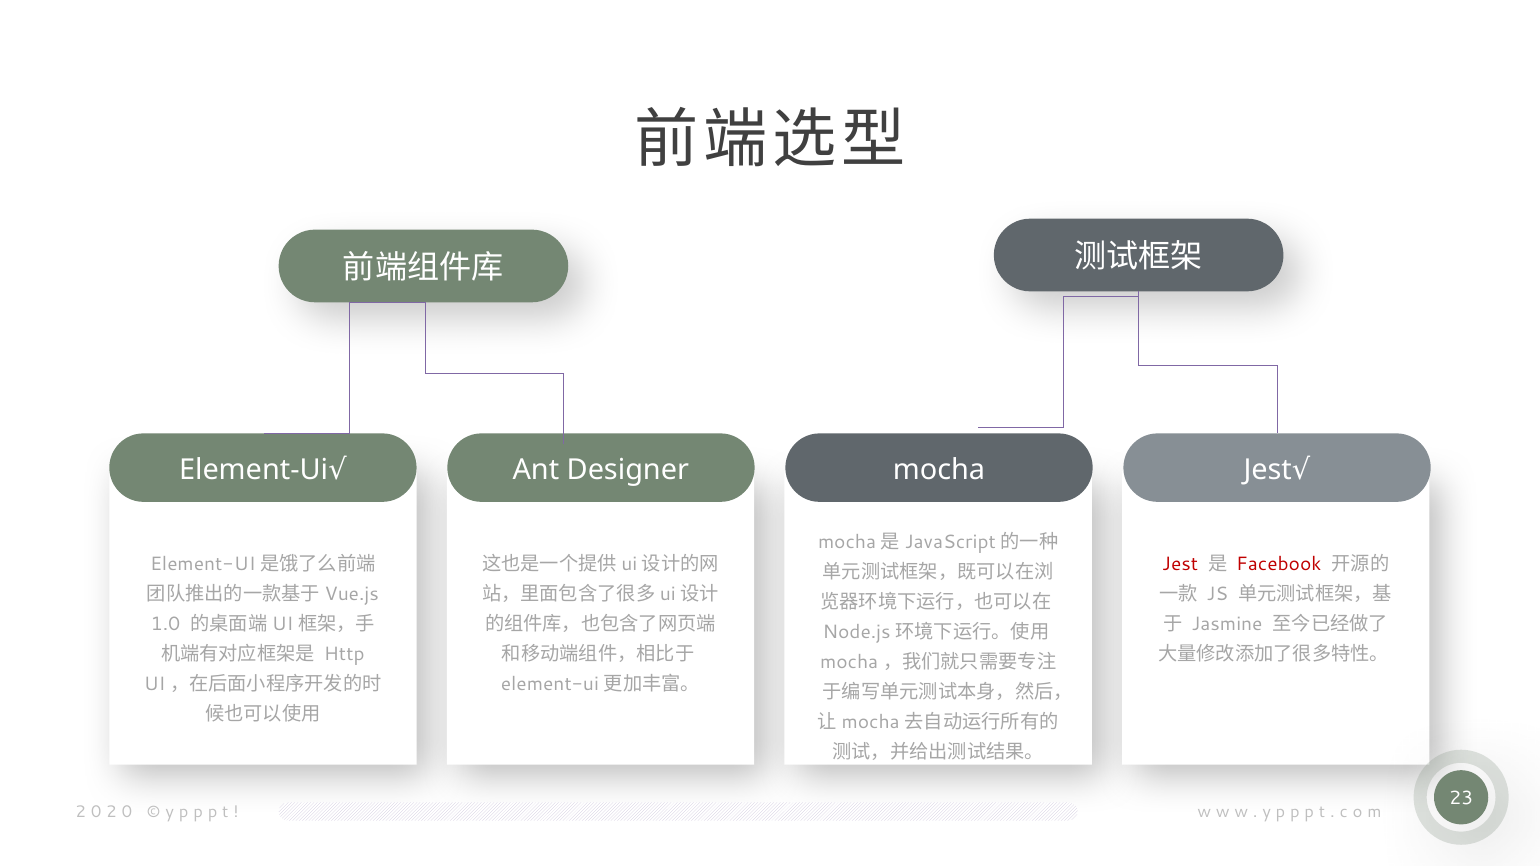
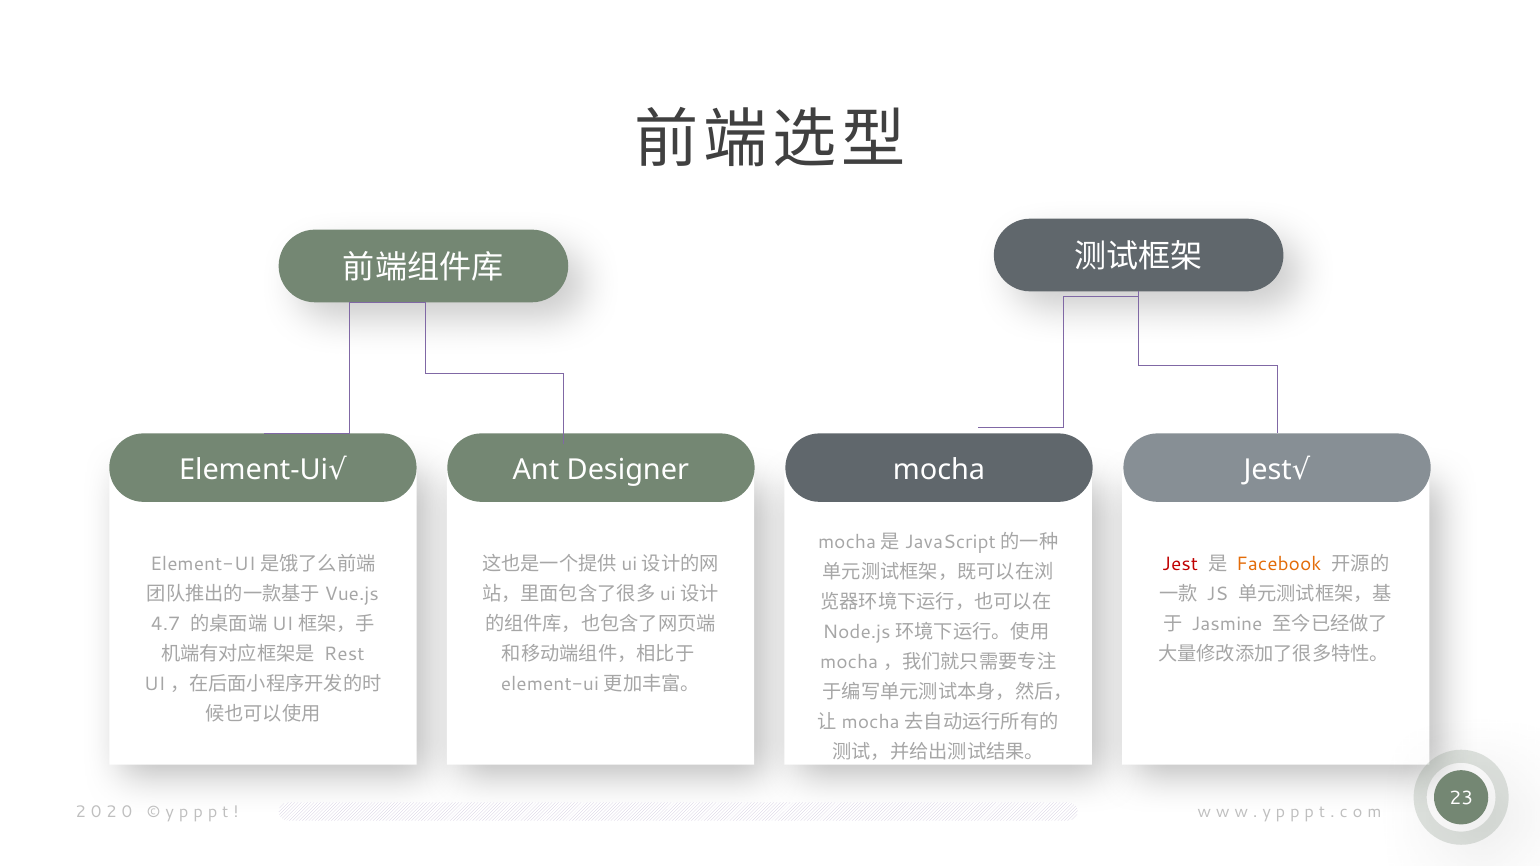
Facebook colour: red -> orange
1.0: 1.0 -> 4.7
Http: Http -> Rest
